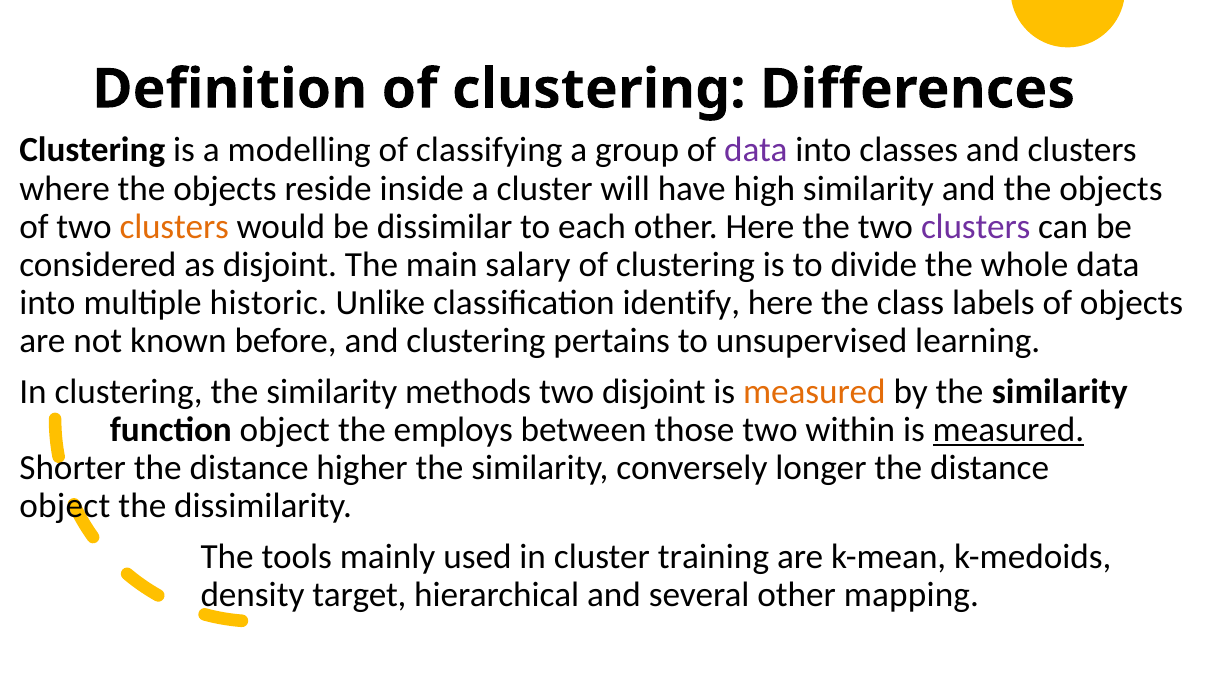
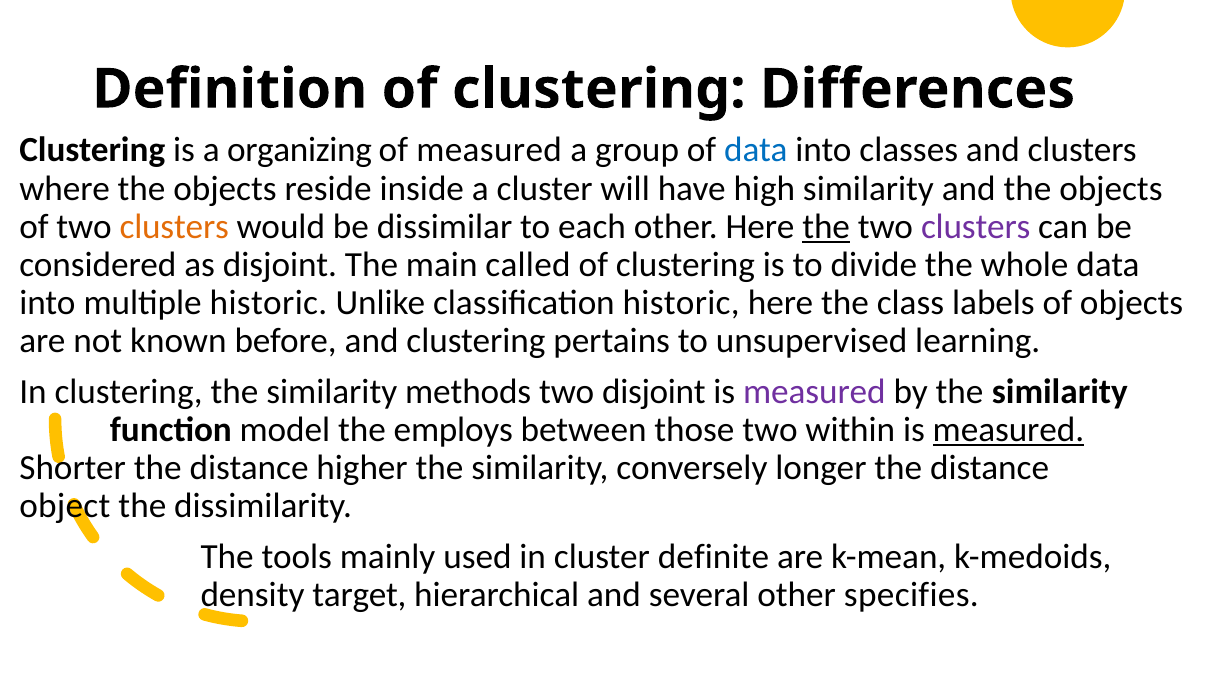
modelling: modelling -> organizing
of classifying: classifying -> measured
data at (756, 150) colour: purple -> blue
the at (826, 226) underline: none -> present
salary: salary -> called
classification identify: identify -> historic
measured at (814, 391) colour: orange -> purple
function object: object -> model
training: training -> definite
mapping: mapping -> specifies
